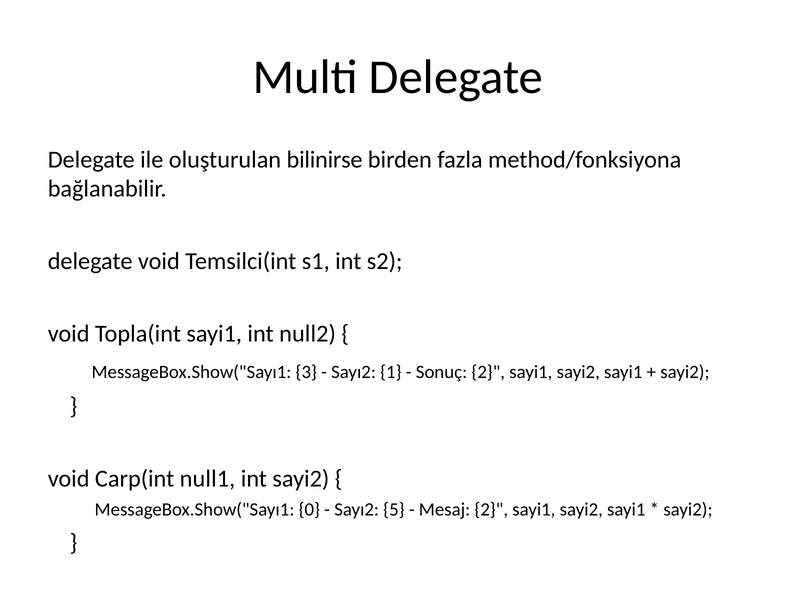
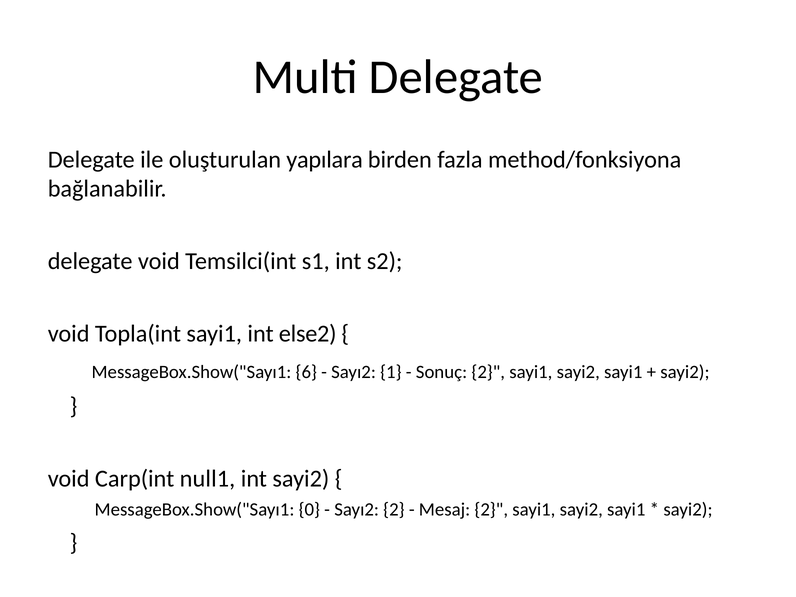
bilinirse: bilinirse -> yapılara
null2: null2 -> else2
3: 3 -> 6
Sayı2 5: 5 -> 2
